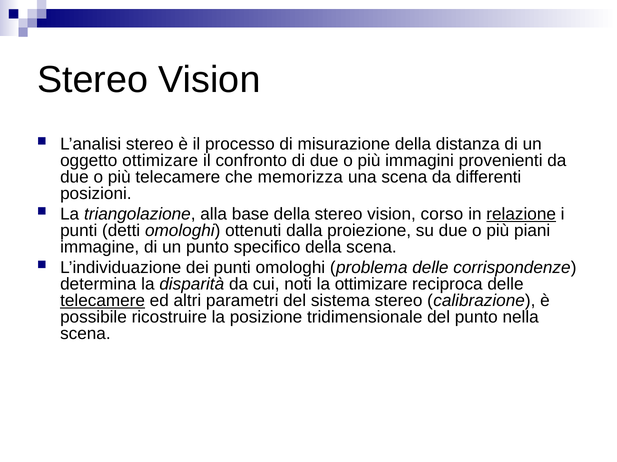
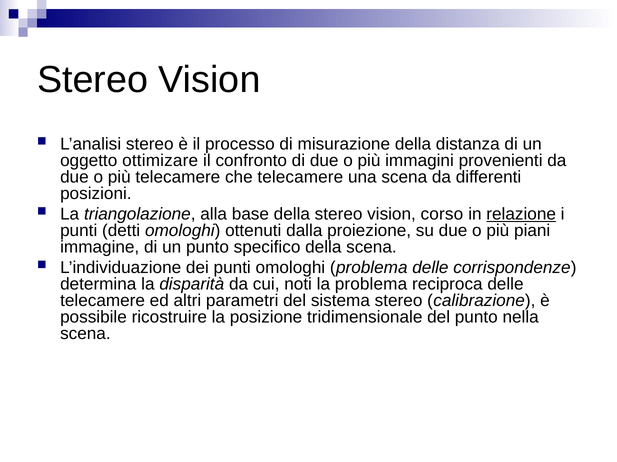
che memorizza: memorizza -> telecamere
la ottimizare: ottimizare -> problema
telecamere at (103, 301) underline: present -> none
